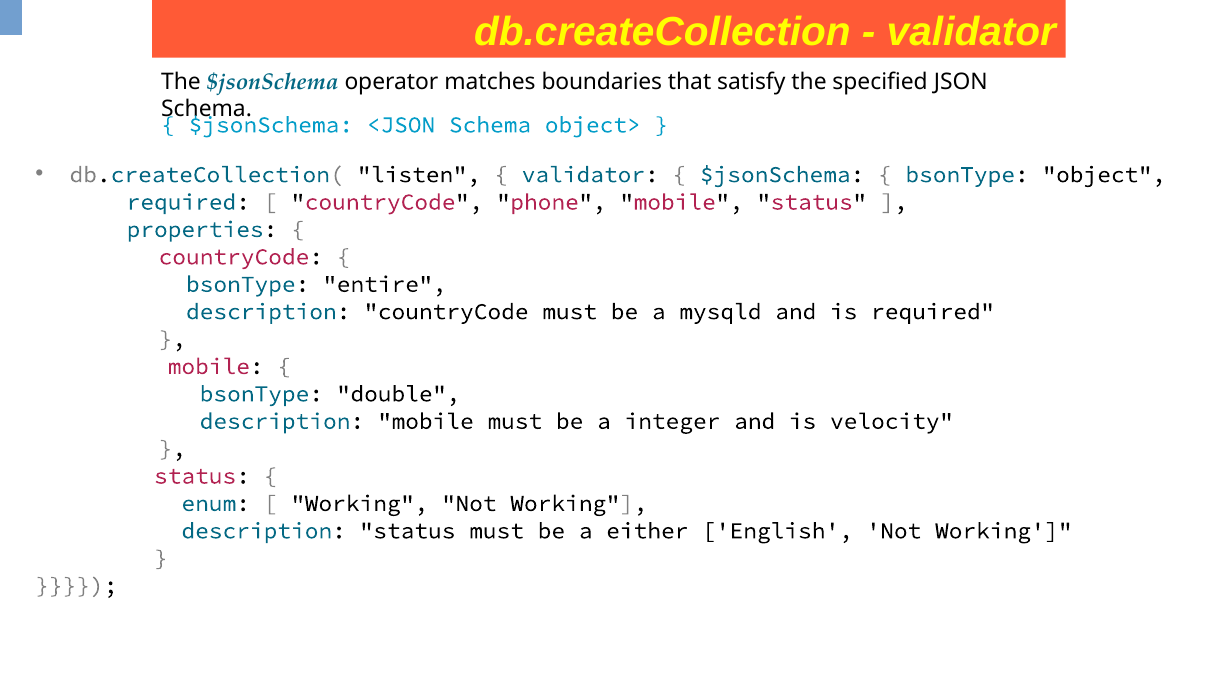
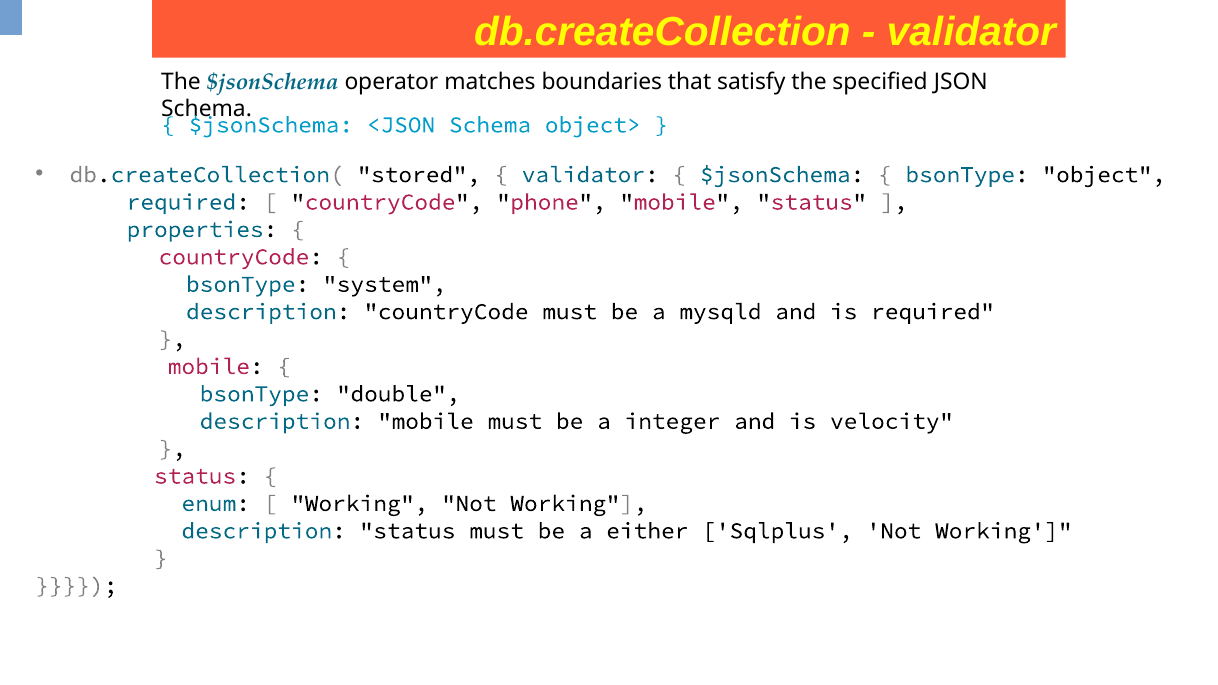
listen: listen -> stored
entire: entire -> system
English: English -> Sqlplus
